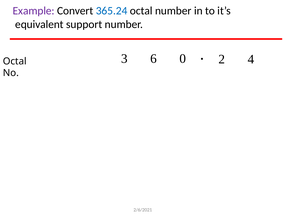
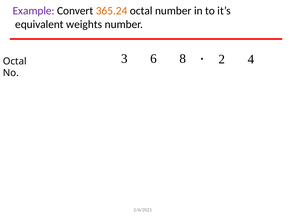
365.24 colour: blue -> orange
support: support -> weights
0: 0 -> 8
